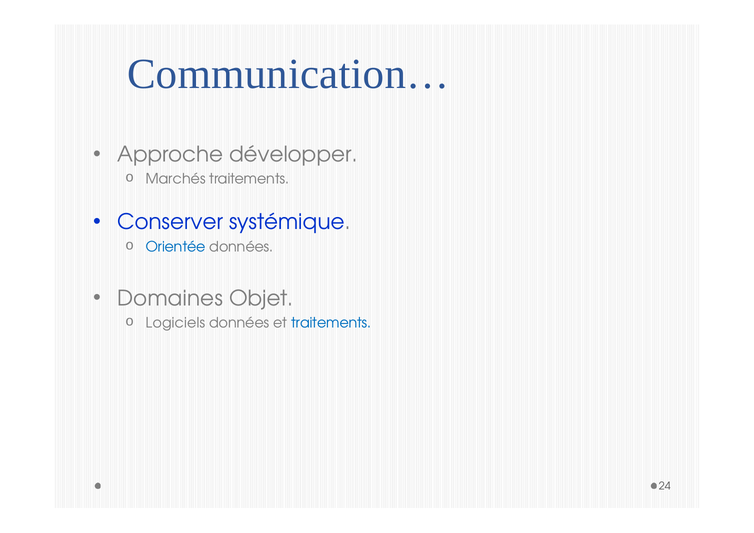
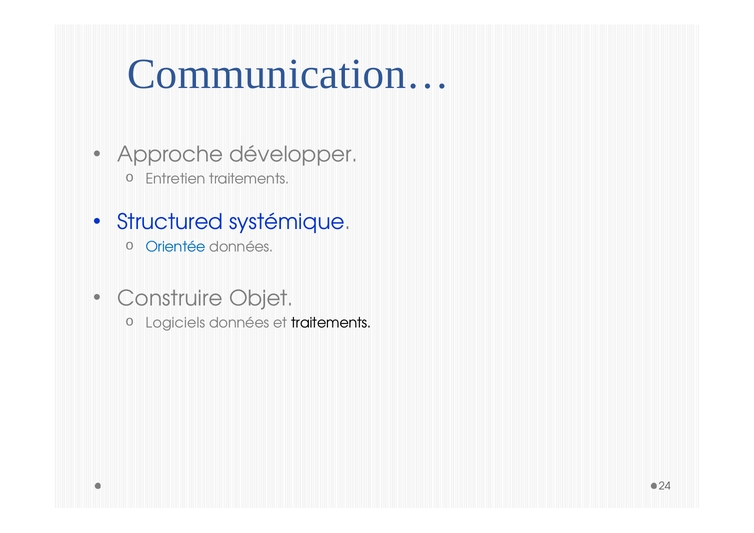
Marchés: Marchés -> Entretien
Conserver: Conserver -> Structured
Domaines: Domaines -> Construire
traitements at (331, 323) colour: blue -> black
